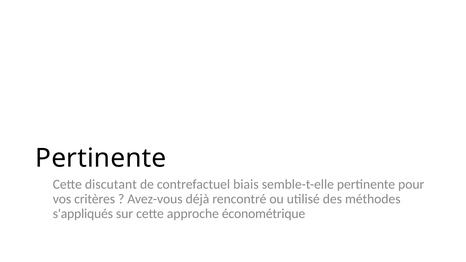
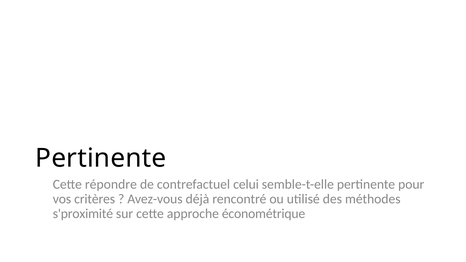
discutant: discutant -> répondre
biais: biais -> celui
s'appliqués: s'appliqués -> s'proximité
